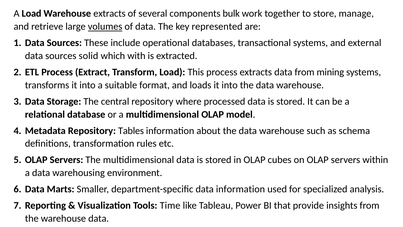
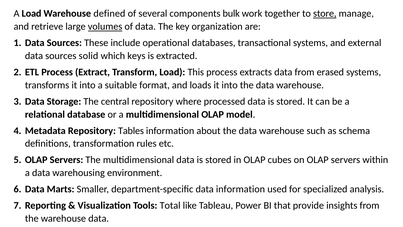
Warehouse extracts: extracts -> defined
store underline: none -> present
represented: represented -> organization
with: with -> keys
mining: mining -> erased
Time: Time -> Total
